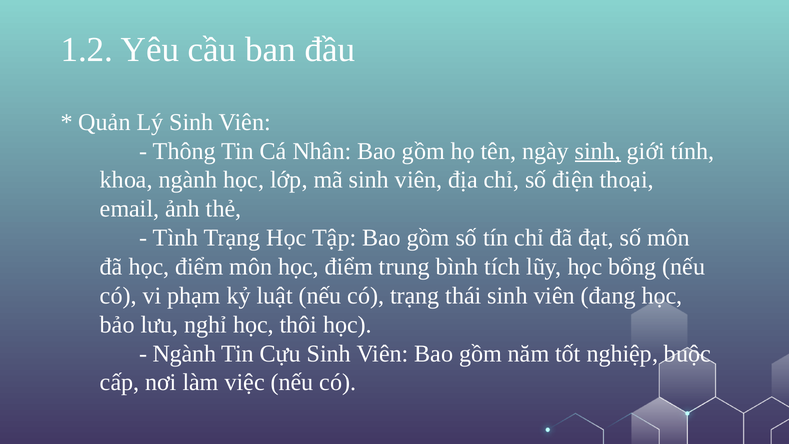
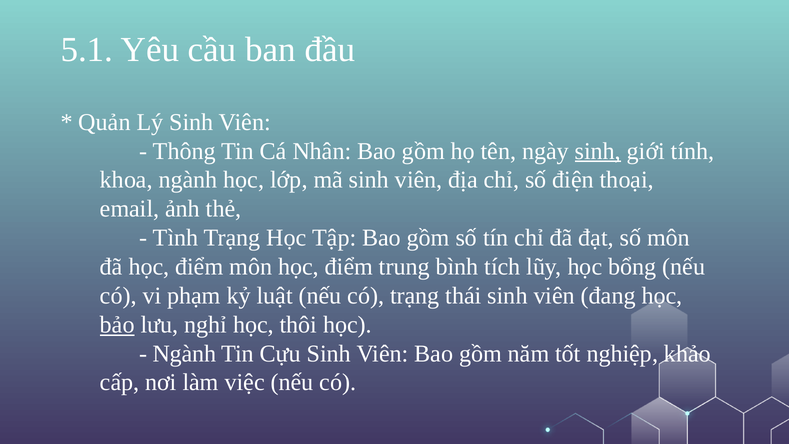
1.2: 1.2 -> 5.1
bảo underline: none -> present
buộc: buộc -> khảo
